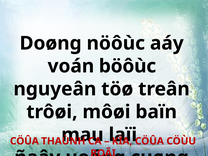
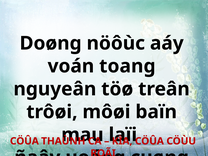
böôùc: böôùc -> toang
